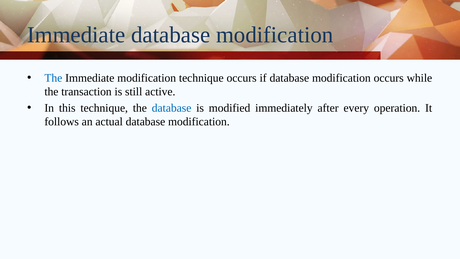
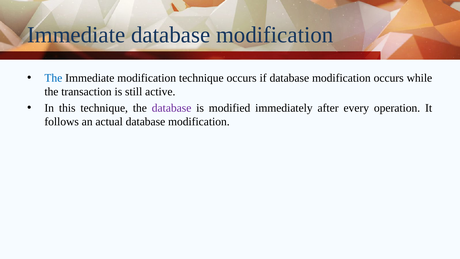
database at (172, 108) colour: blue -> purple
